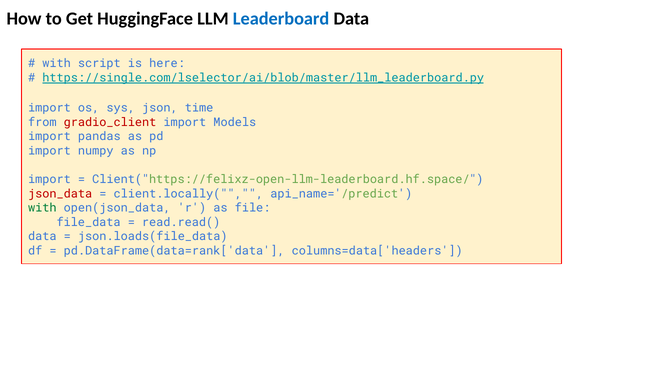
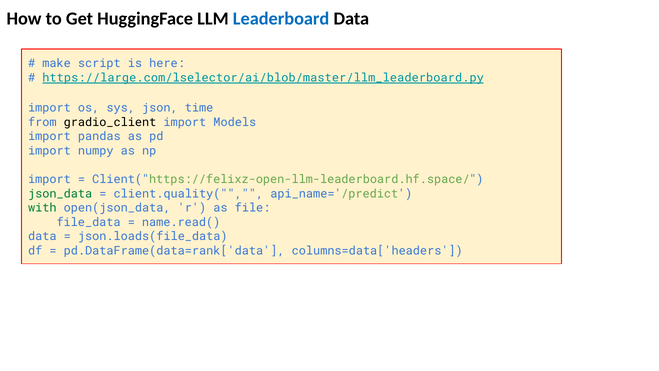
with at (57, 64): with -> make
https://single.com/lselector/ai/blob/master/llm_leaderboard.py: https://single.com/lselector/ai/blob/master/llm_leaderboard.py -> https://large.com/lselector/ai/blob/master/llm_leaderboard.py
gradio_client colour: red -> black
json_data colour: red -> green
client.locally(: client.locally( -> client.quality(
read.read(: read.read( -> name.read(
